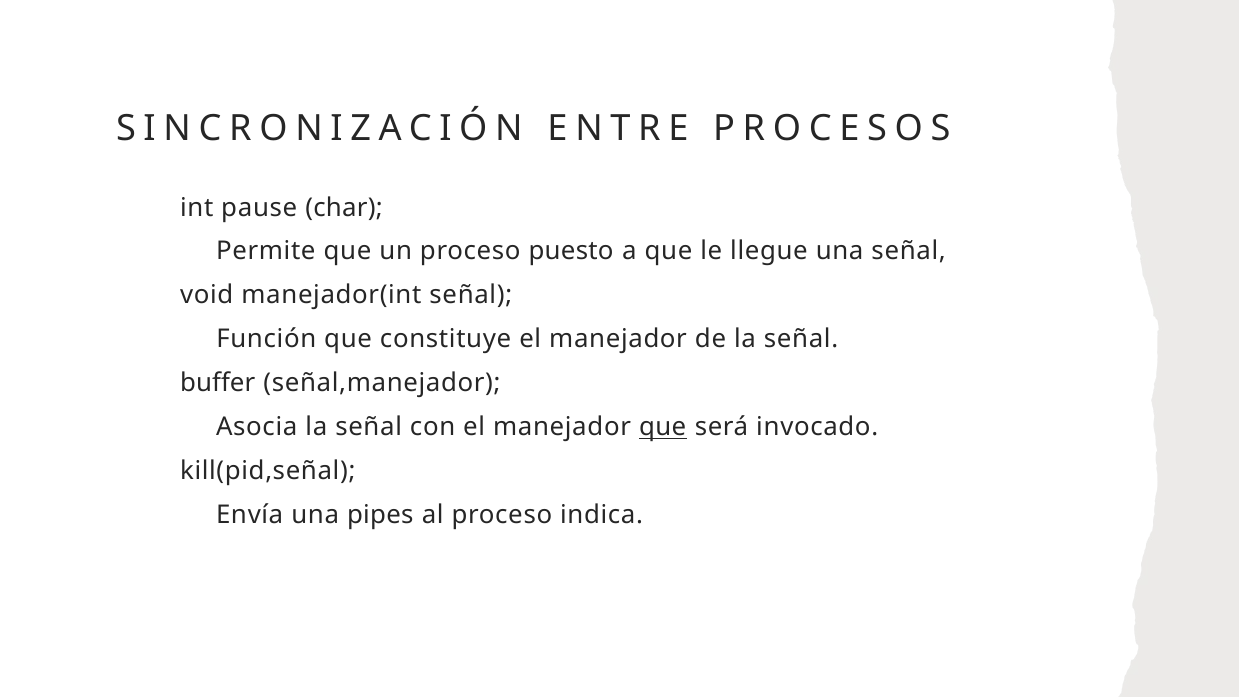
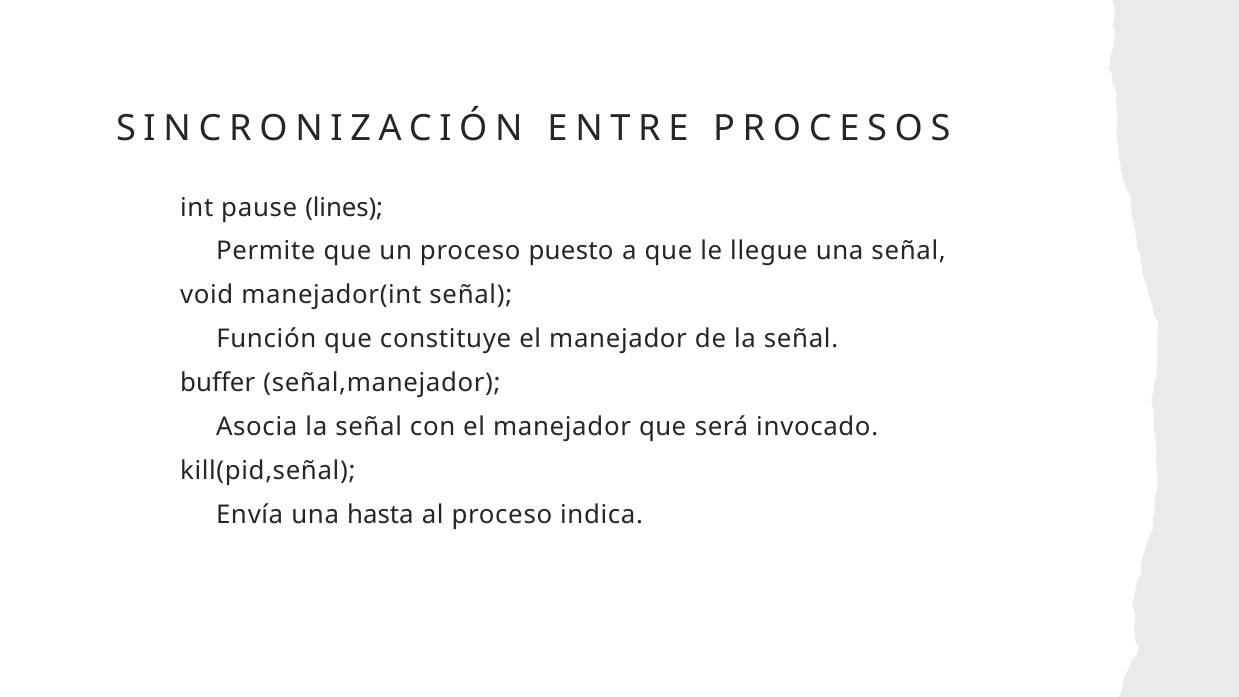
char: char -> lines
que at (663, 427) underline: present -> none
pipes: pipes -> hasta
